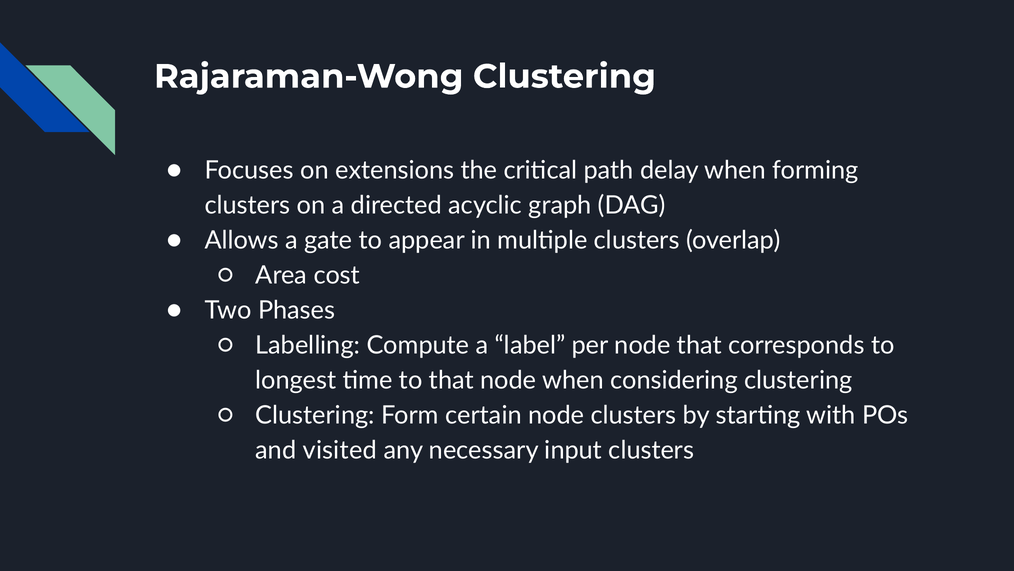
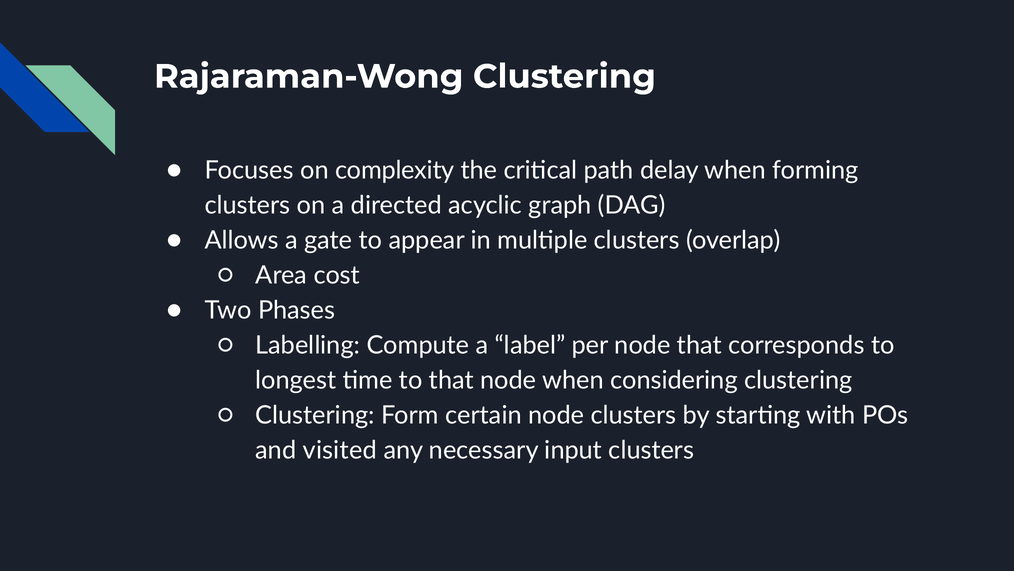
extensions: extensions -> complexity
